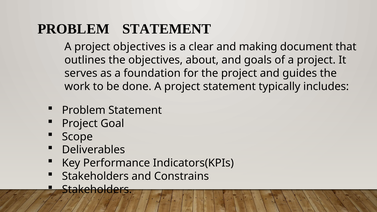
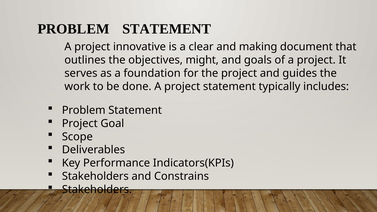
project objectives: objectives -> innovative
about: about -> might
